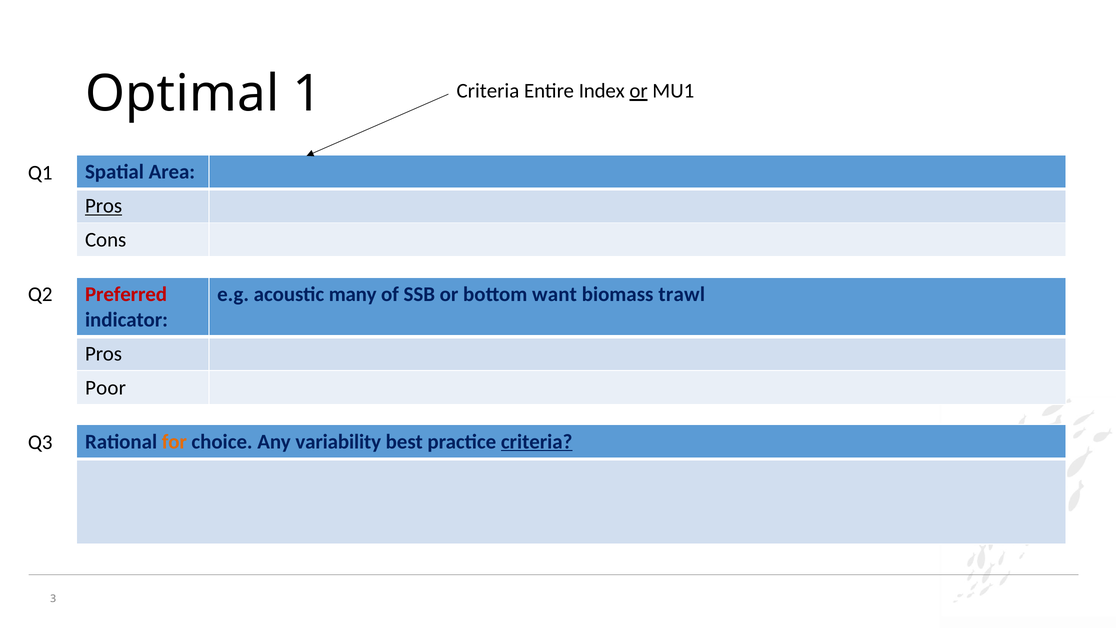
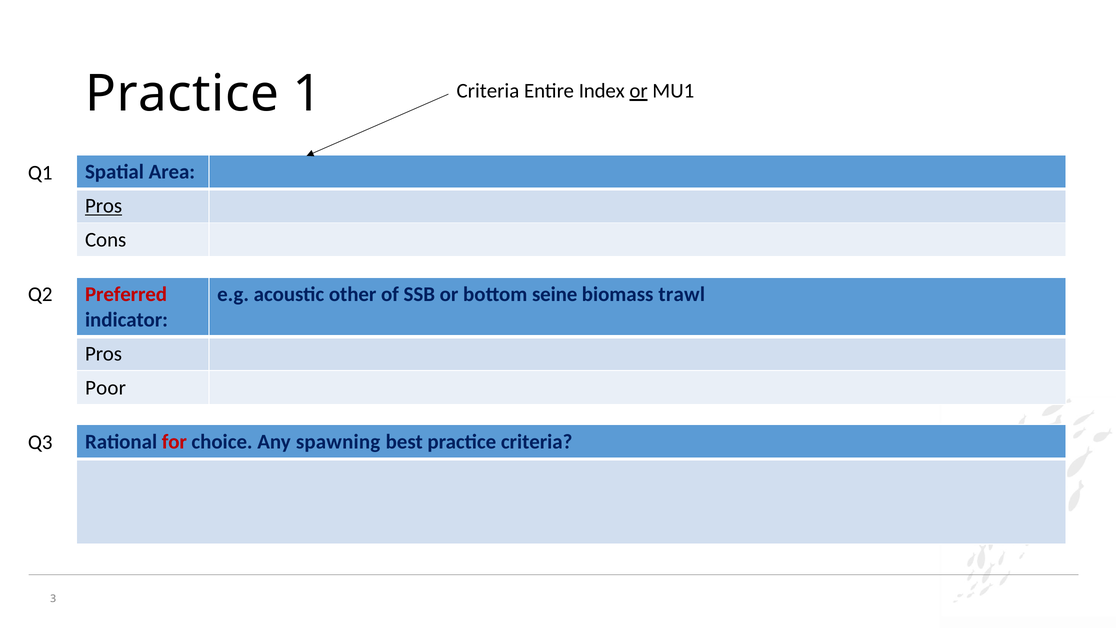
Optimal at (182, 94): Optimal -> Practice
many: many -> other
want: want -> seine
for colour: orange -> red
variability: variability -> spawning
criteria at (537, 441) underline: present -> none
